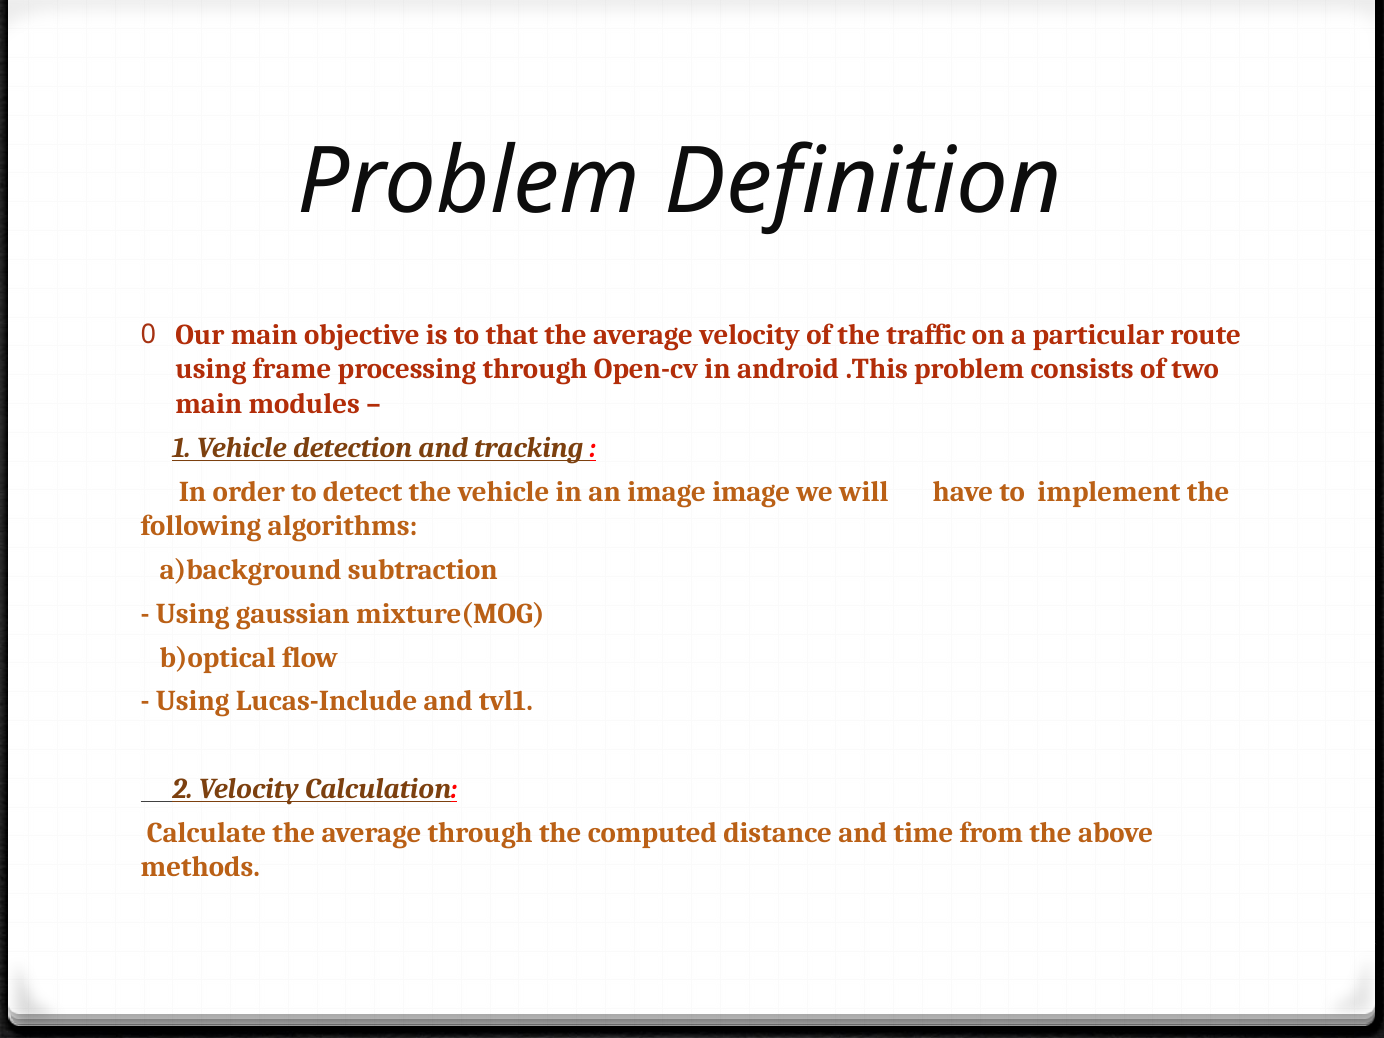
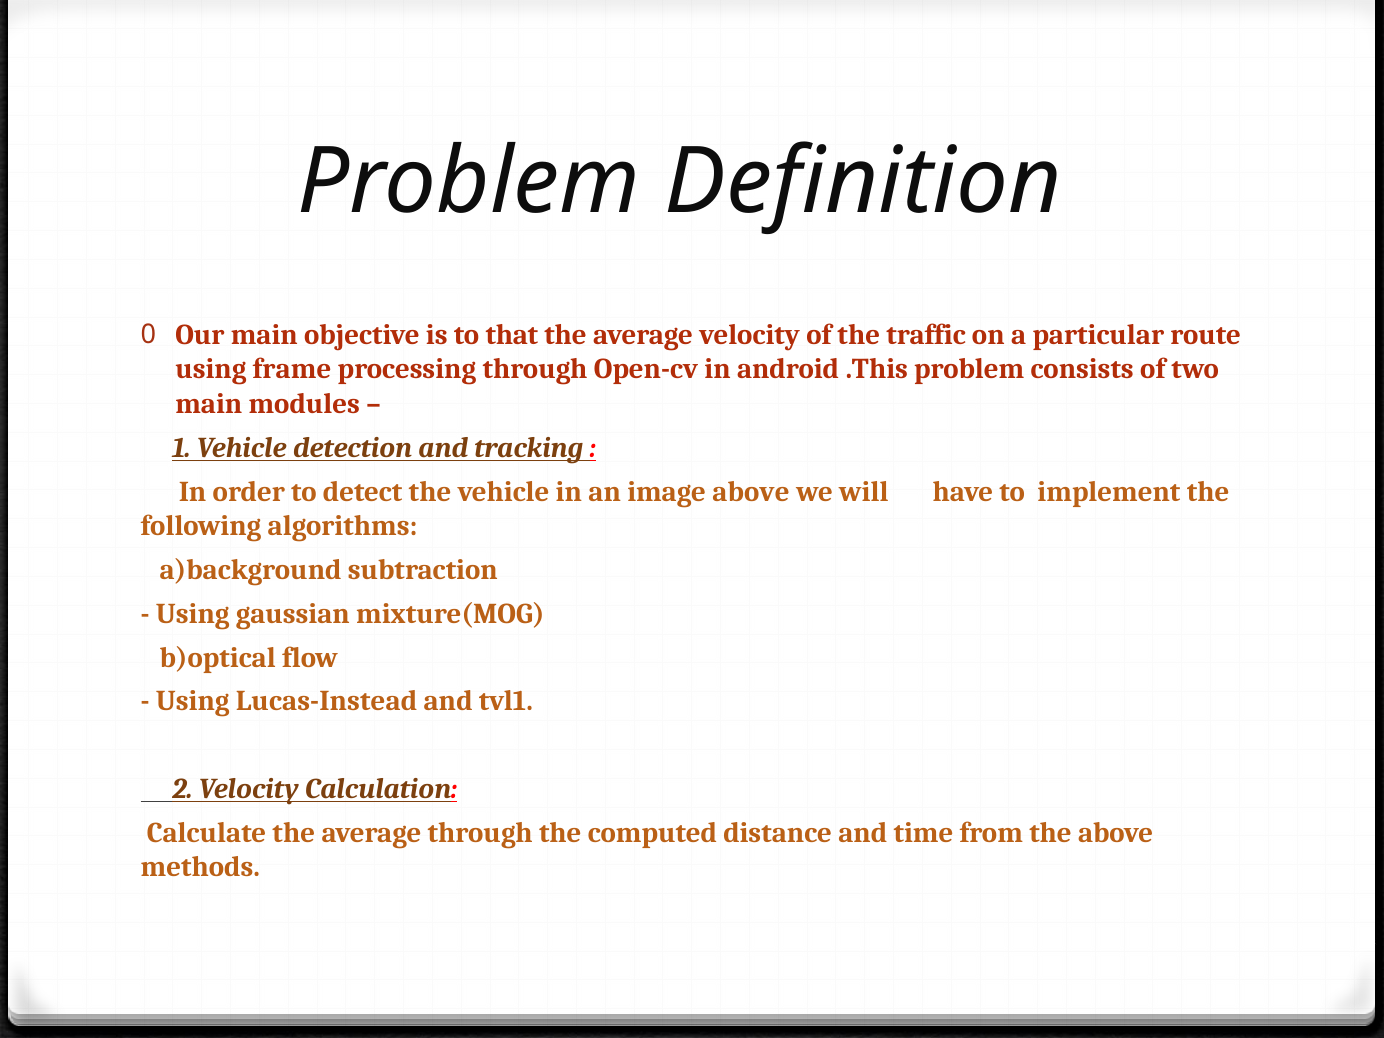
image image: image -> above
Lucas-Include: Lucas-Include -> Lucas-Instead
